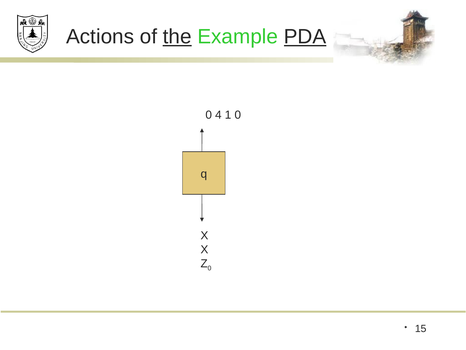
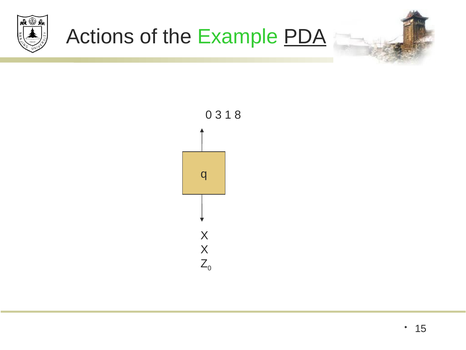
the underline: present -> none
4: 4 -> 3
1 0: 0 -> 8
